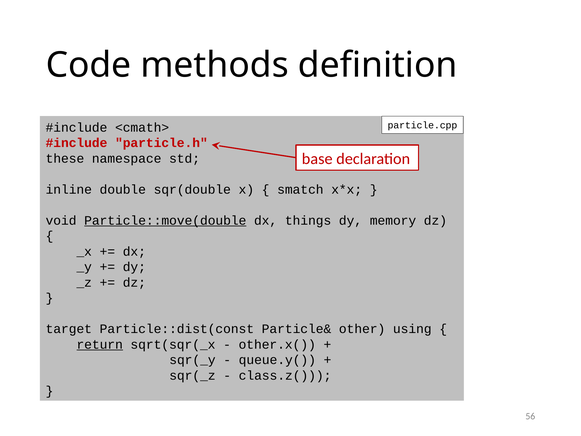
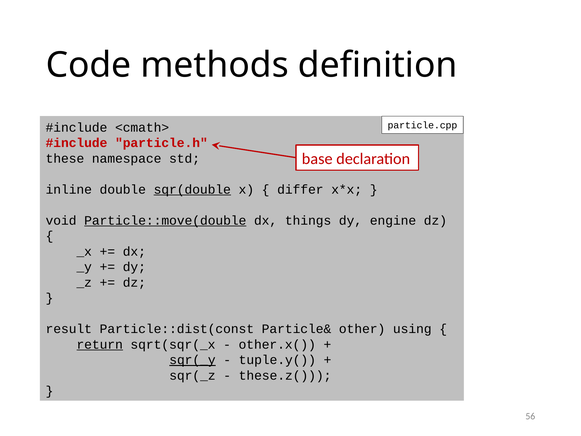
sqr(double underline: none -> present
smatch: smatch -> differ
memory: memory -> engine
target: target -> result
sqr(_y underline: none -> present
queue.y(: queue.y( -> tuple.y(
class.z(: class.z( -> these.z(
